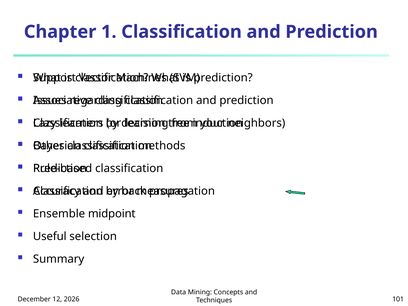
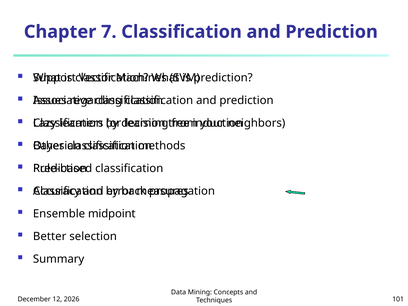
1: 1 -> 7
Useful: Useful -> Better
